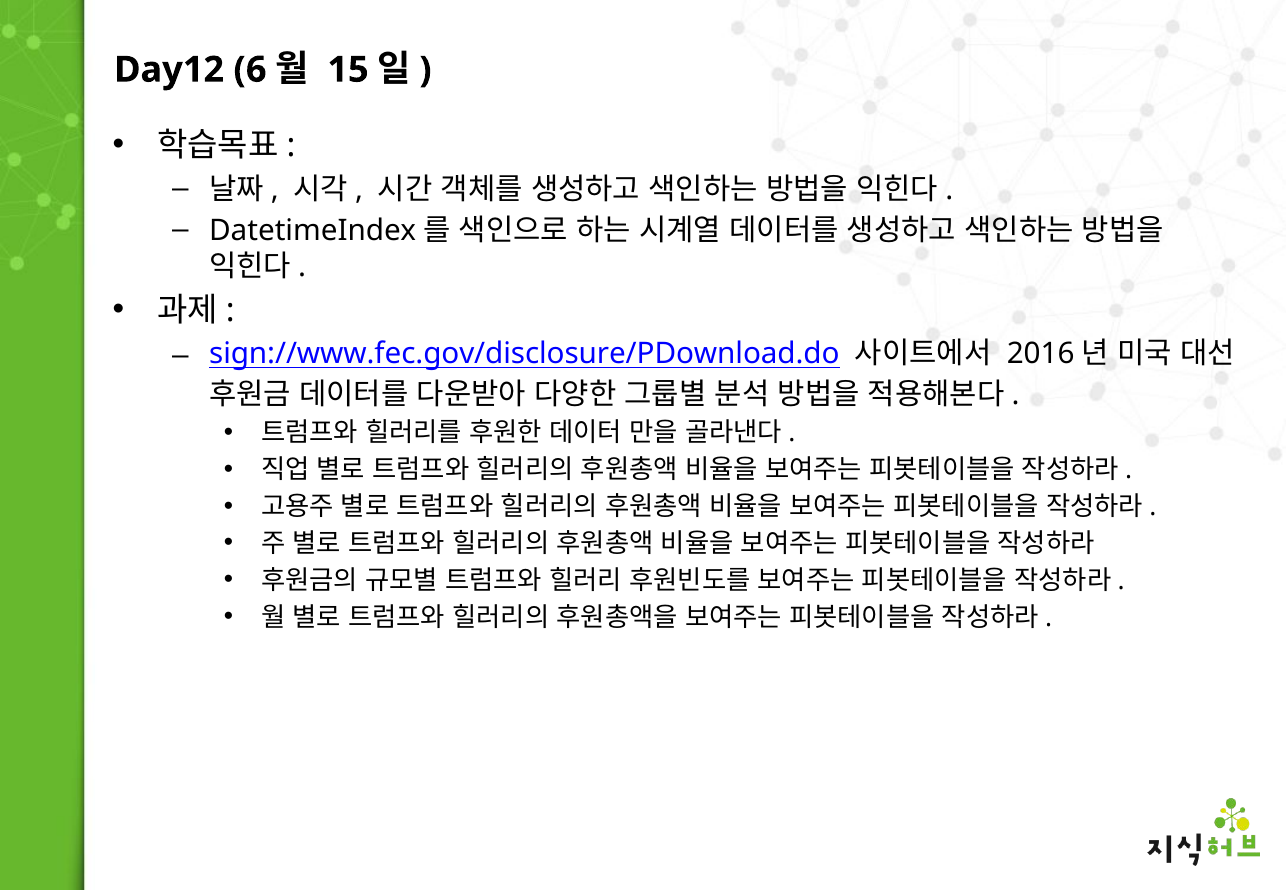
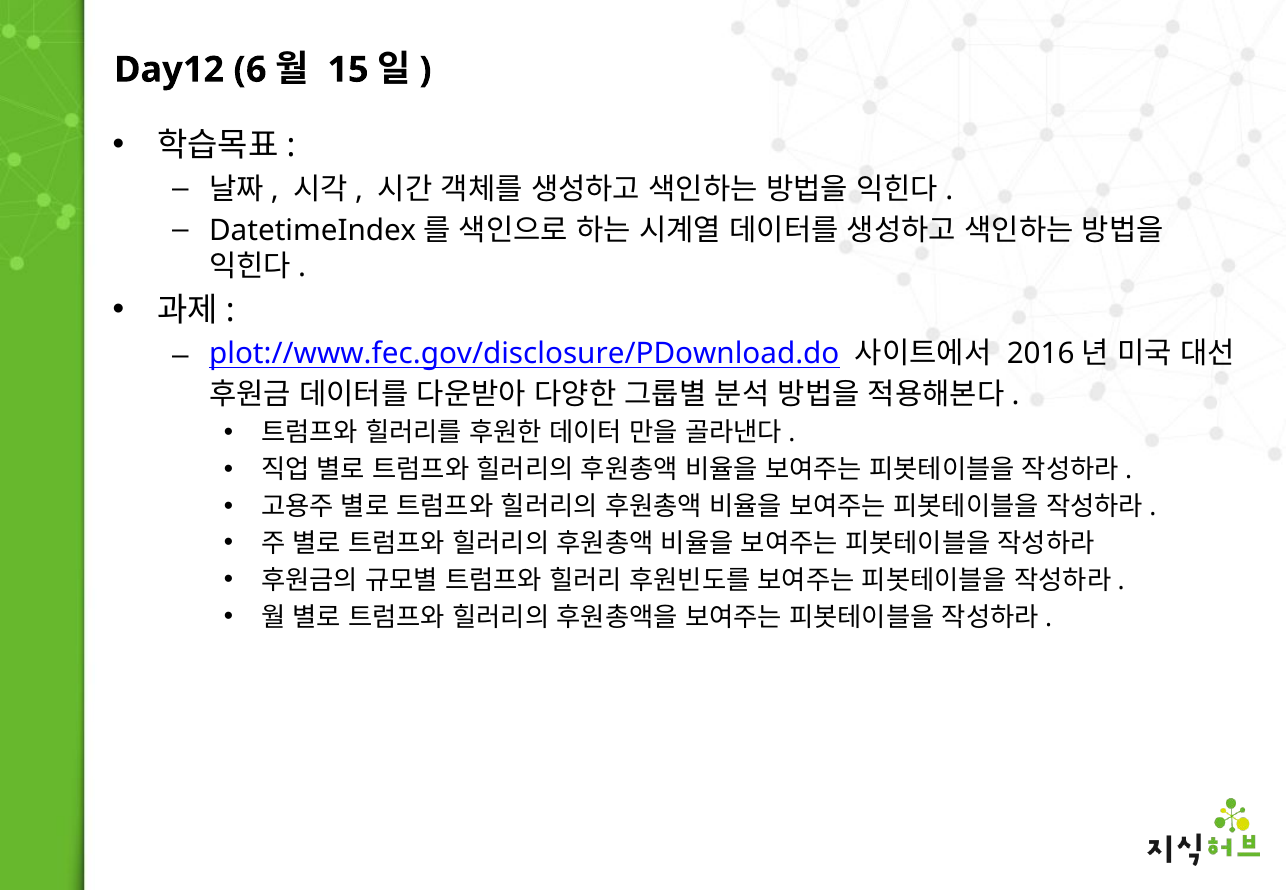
sign://www.fec.gov/disclosure/PDownload.do: sign://www.fec.gov/disclosure/PDownload.do -> plot://www.fec.gov/disclosure/PDownload.do
